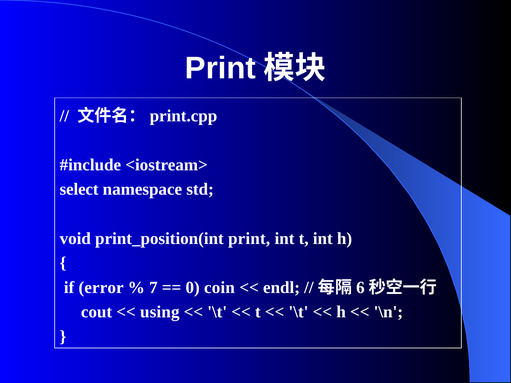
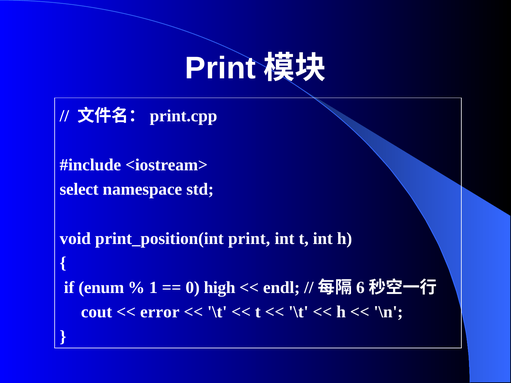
error: error -> enum
7: 7 -> 1
coin: coin -> high
using: using -> error
